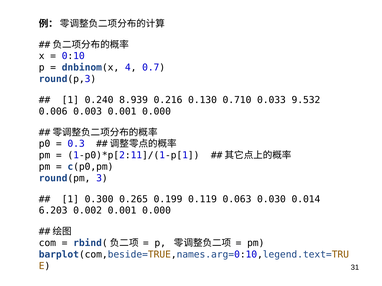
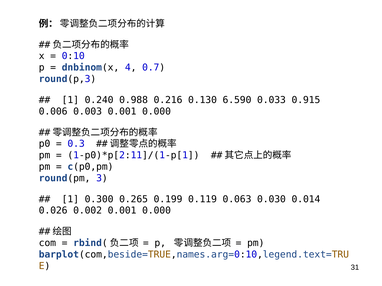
8.939: 8.939 -> 0.988
0.710: 0.710 -> 6.590
9.532: 9.532 -> 0.915
6.203: 6.203 -> 0.026
